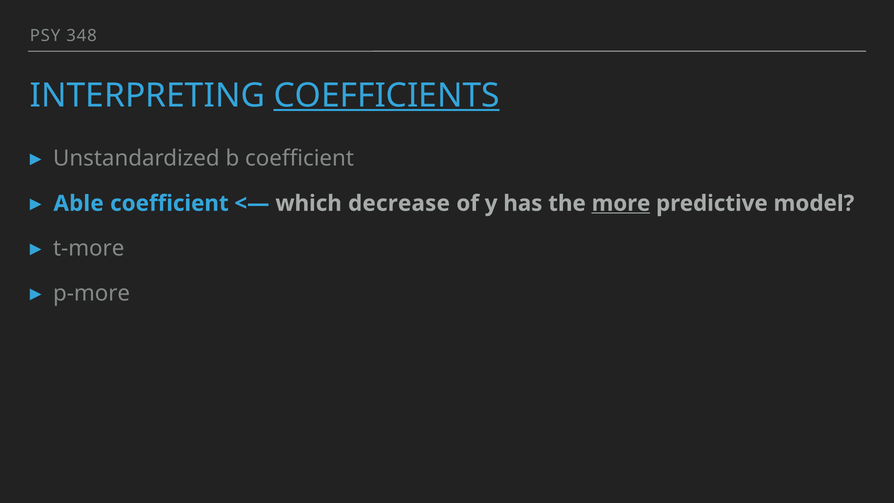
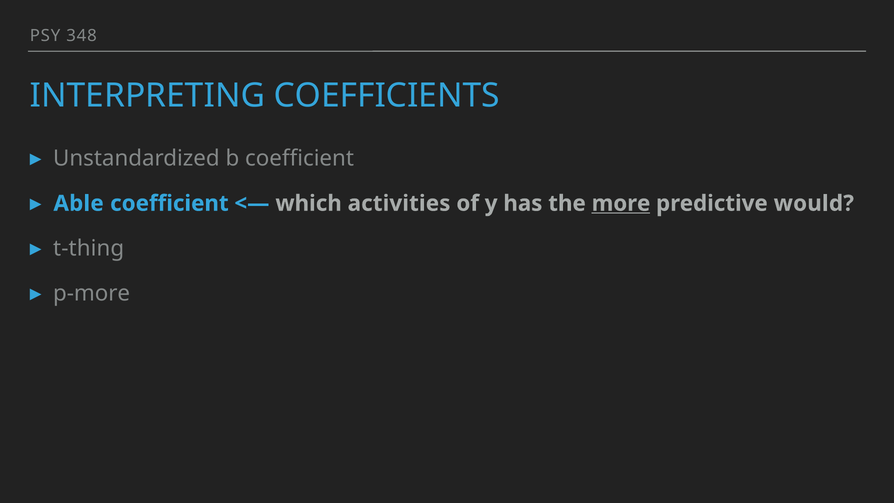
COEFFICIENTS underline: present -> none
decrease: decrease -> activities
model: model -> would
t-more: t-more -> t-thing
